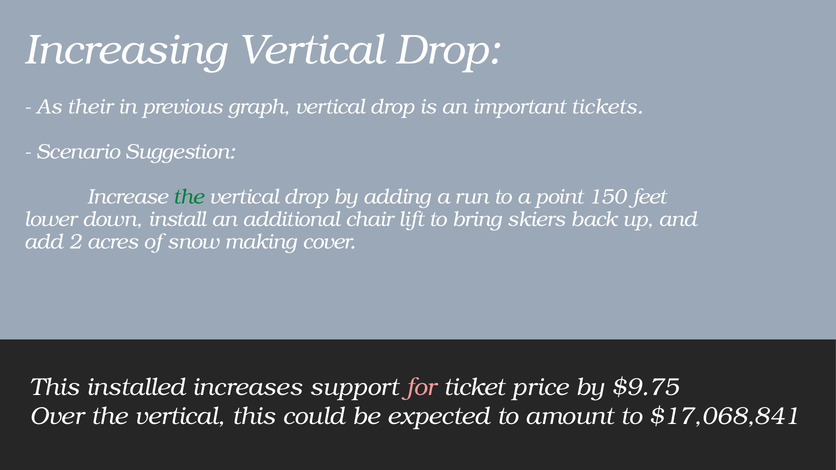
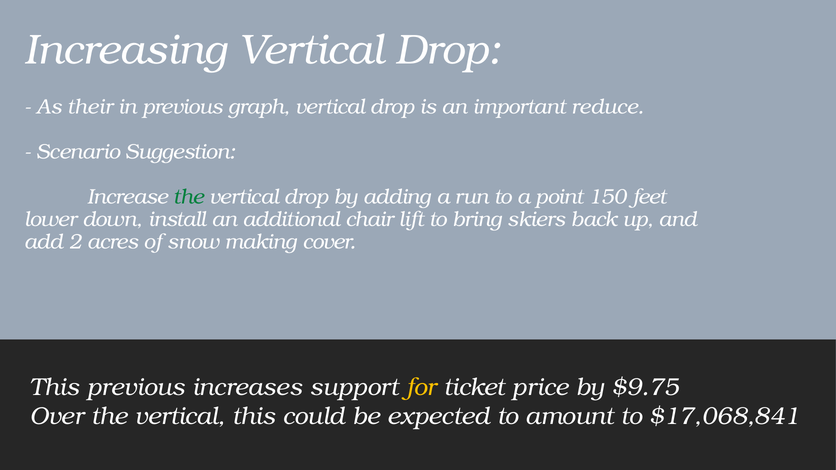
tickets: tickets -> reduce
This installed: installed -> previous
for colour: pink -> yellow
